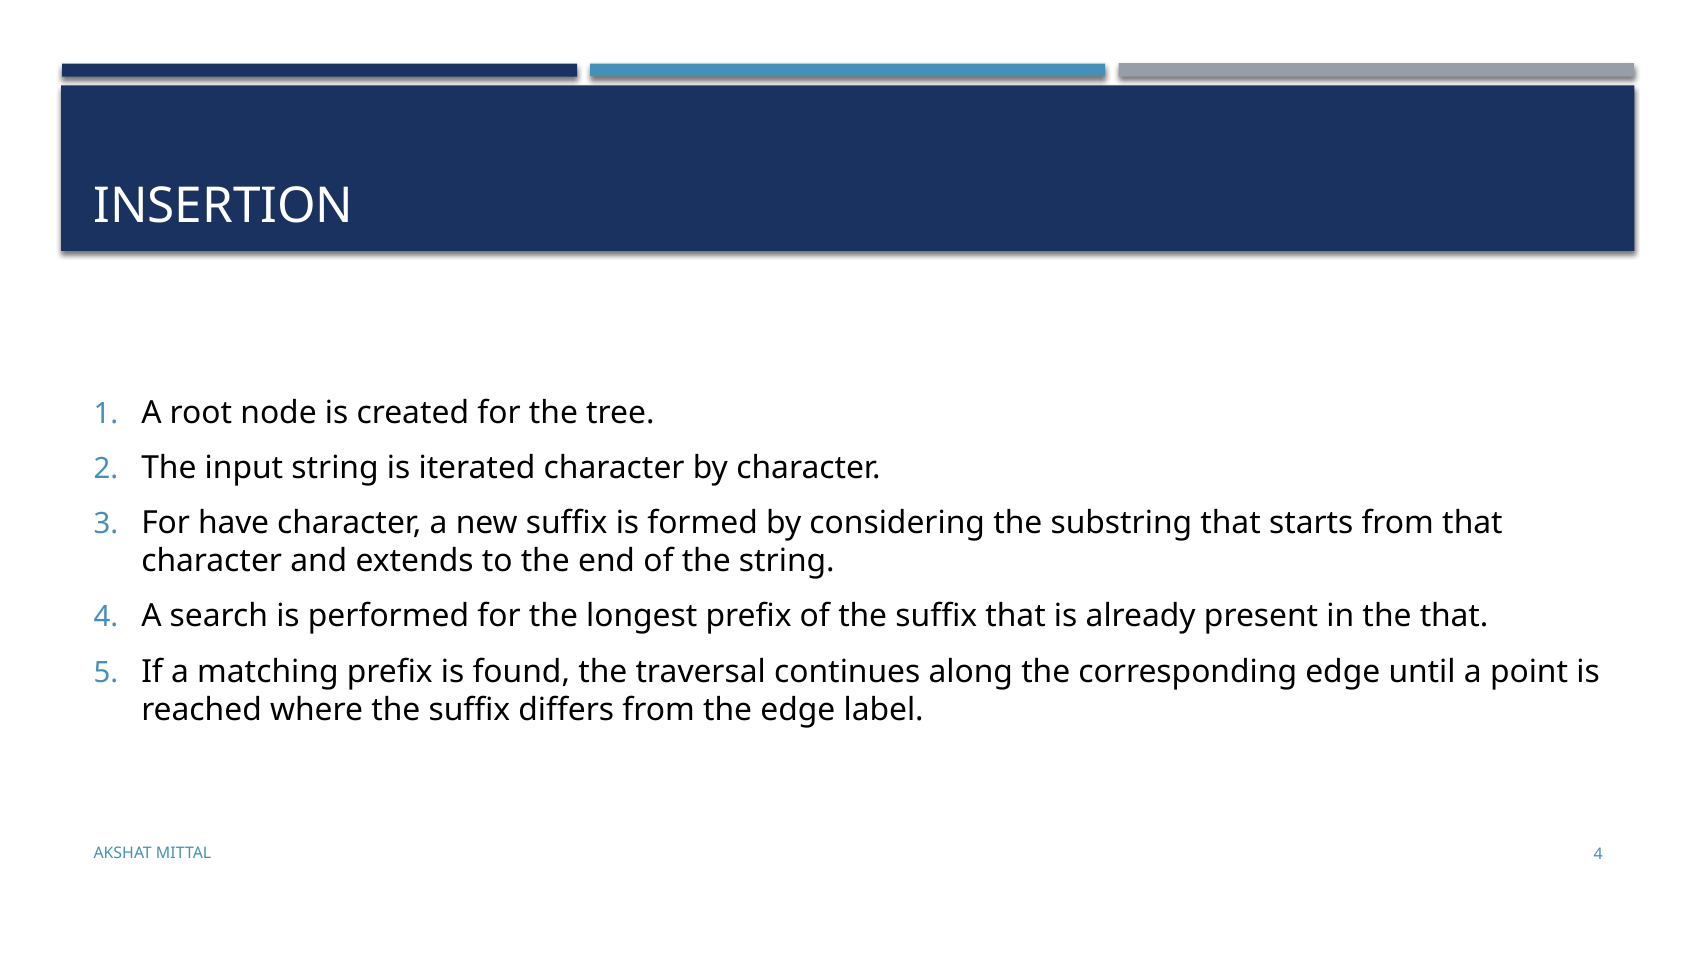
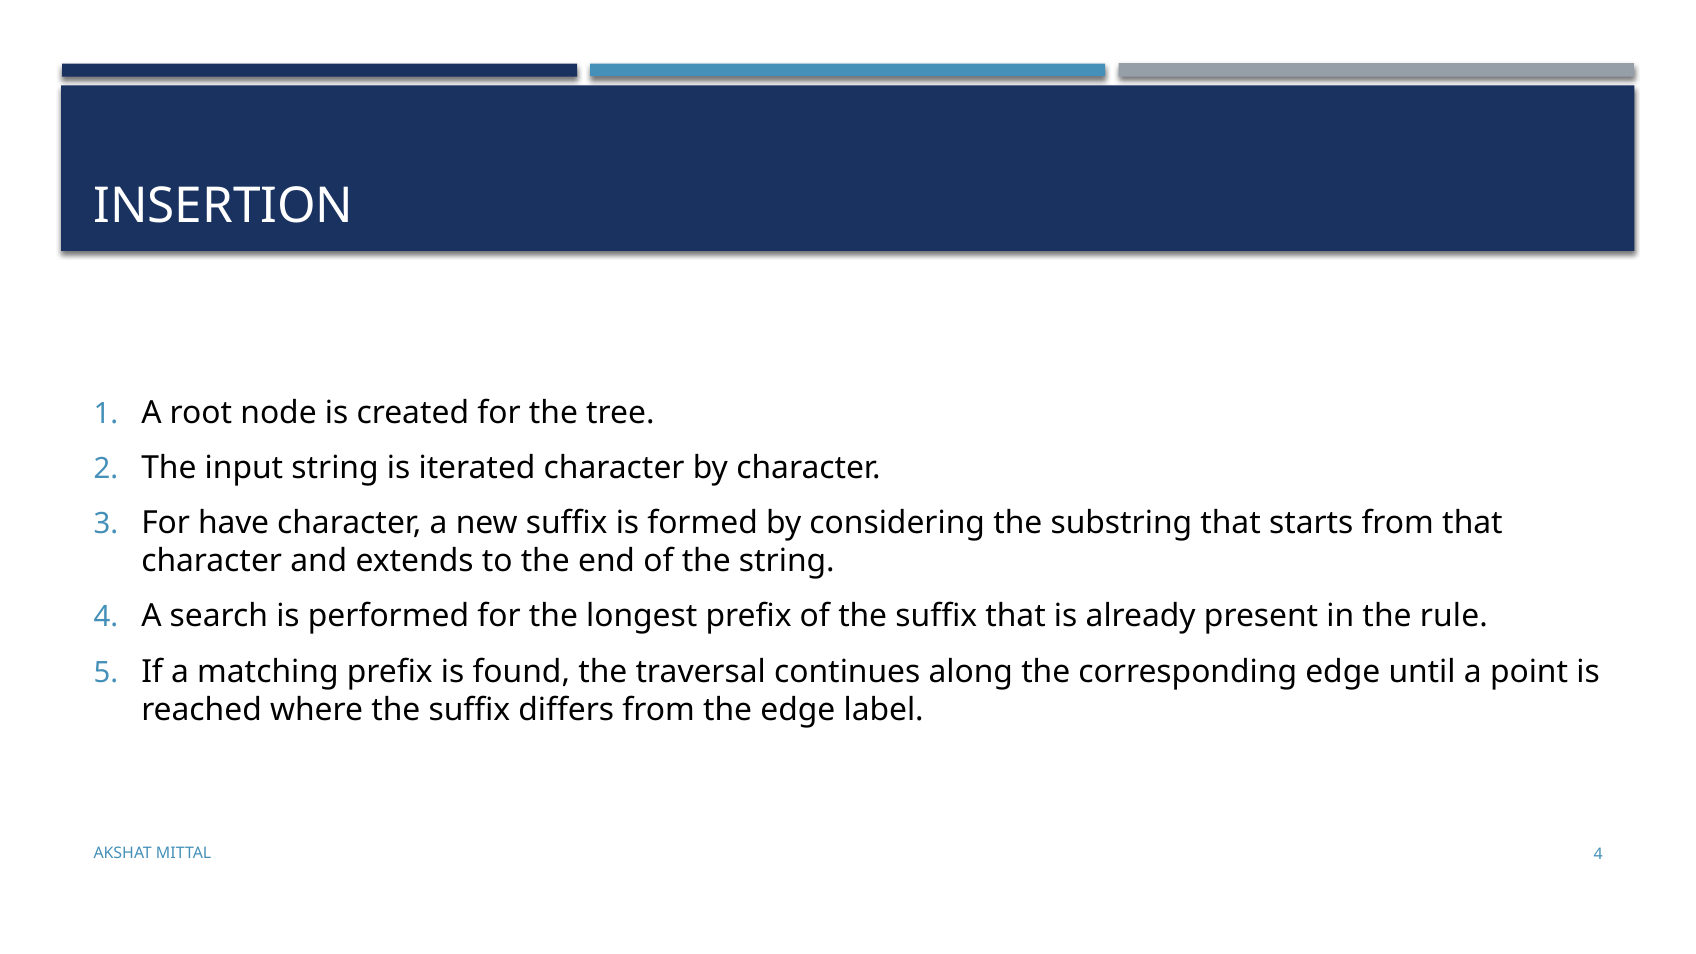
the that: that -> rule
